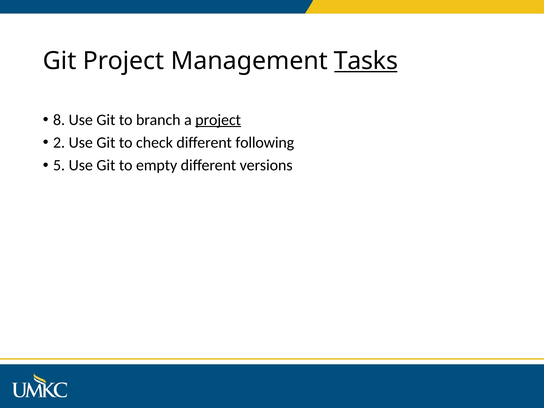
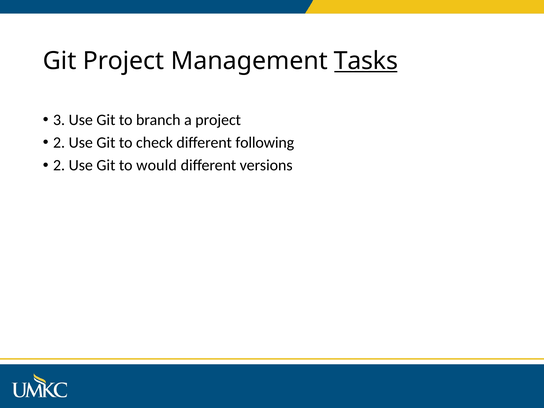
8: 8 -> 3
project at (218, 120) underline: present -> none
5 at (59, 165): 5 -> 2
empty: empty -> would
